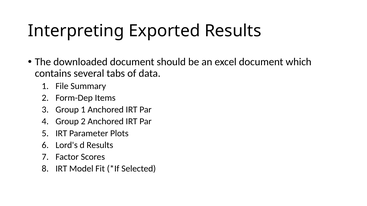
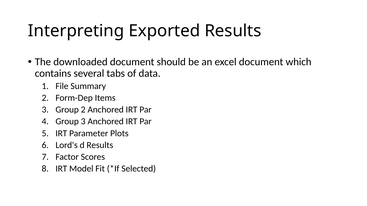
Group 1: 1 -> 2
Group 2: 2 -> 3
